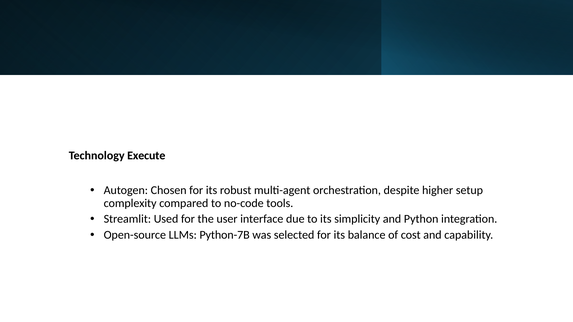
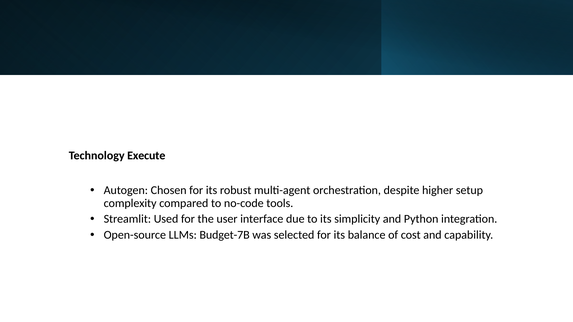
Python-7B: Python-7B -> Budget-7B
